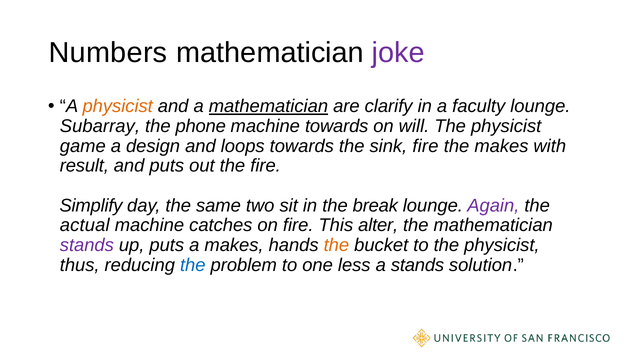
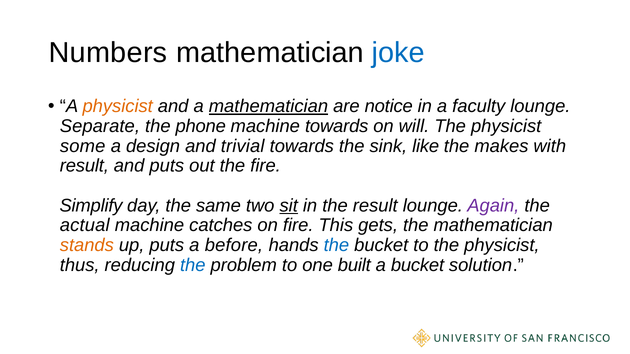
joke colour: purple -> blue
clarify: clarify -> notice
Subarray: Subarray -> Separate
game: game -> some
loops: loops -> trivial
sink fire: fire -> like
sit underline: none -> present
the break: break -> result
alter: alter -> gets
stands at (87, 245) colour: purple -> orange
a makes: makes -> before
the at (336, 245) colour: orange -> blue
less: less -> built
a stands: stands -> bucket
